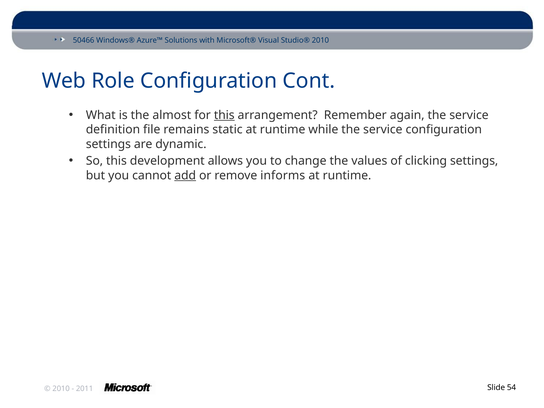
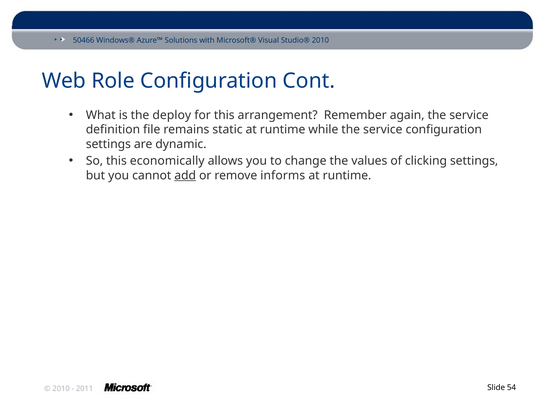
almost: almost -> deploy
this at (224, 115) underline: present -> none
development: development -> economically
